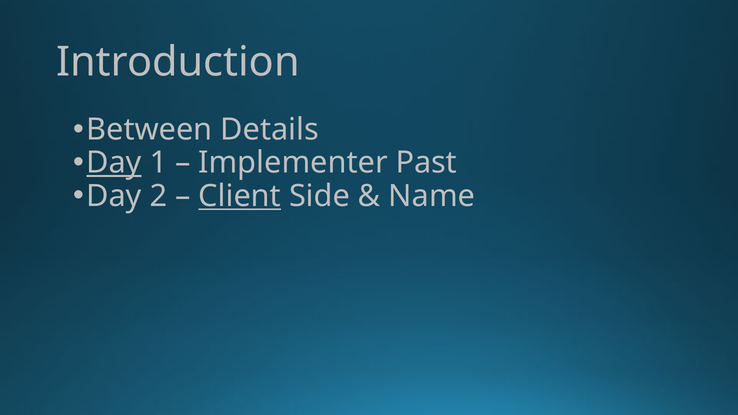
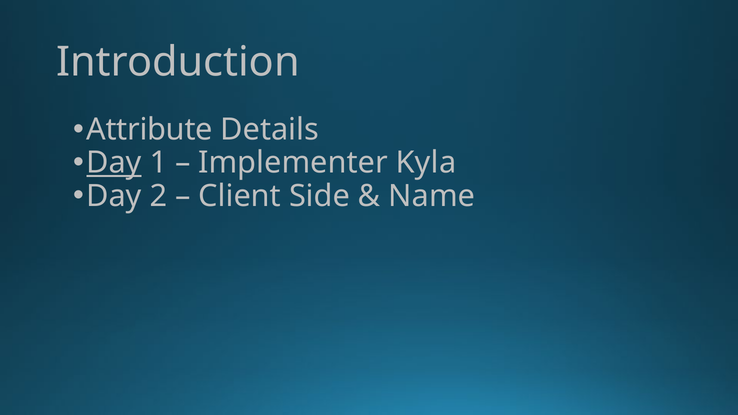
Between: Between -> Attribute
Past: Past -> Kyla
Client underline: present -> none
